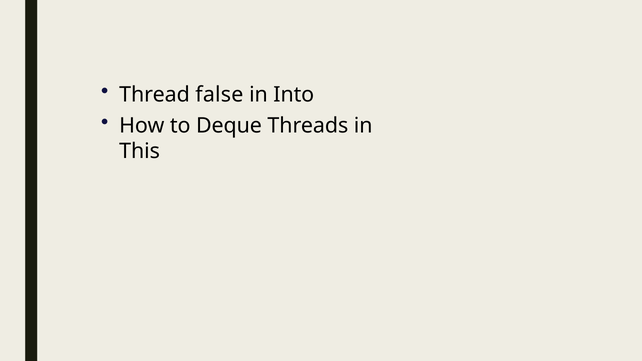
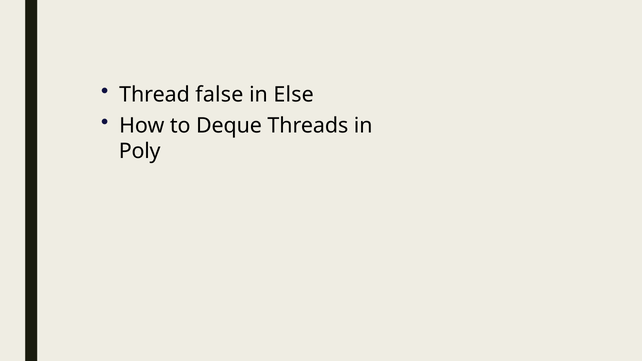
Into: Into -> Else
This: This -> Poly
